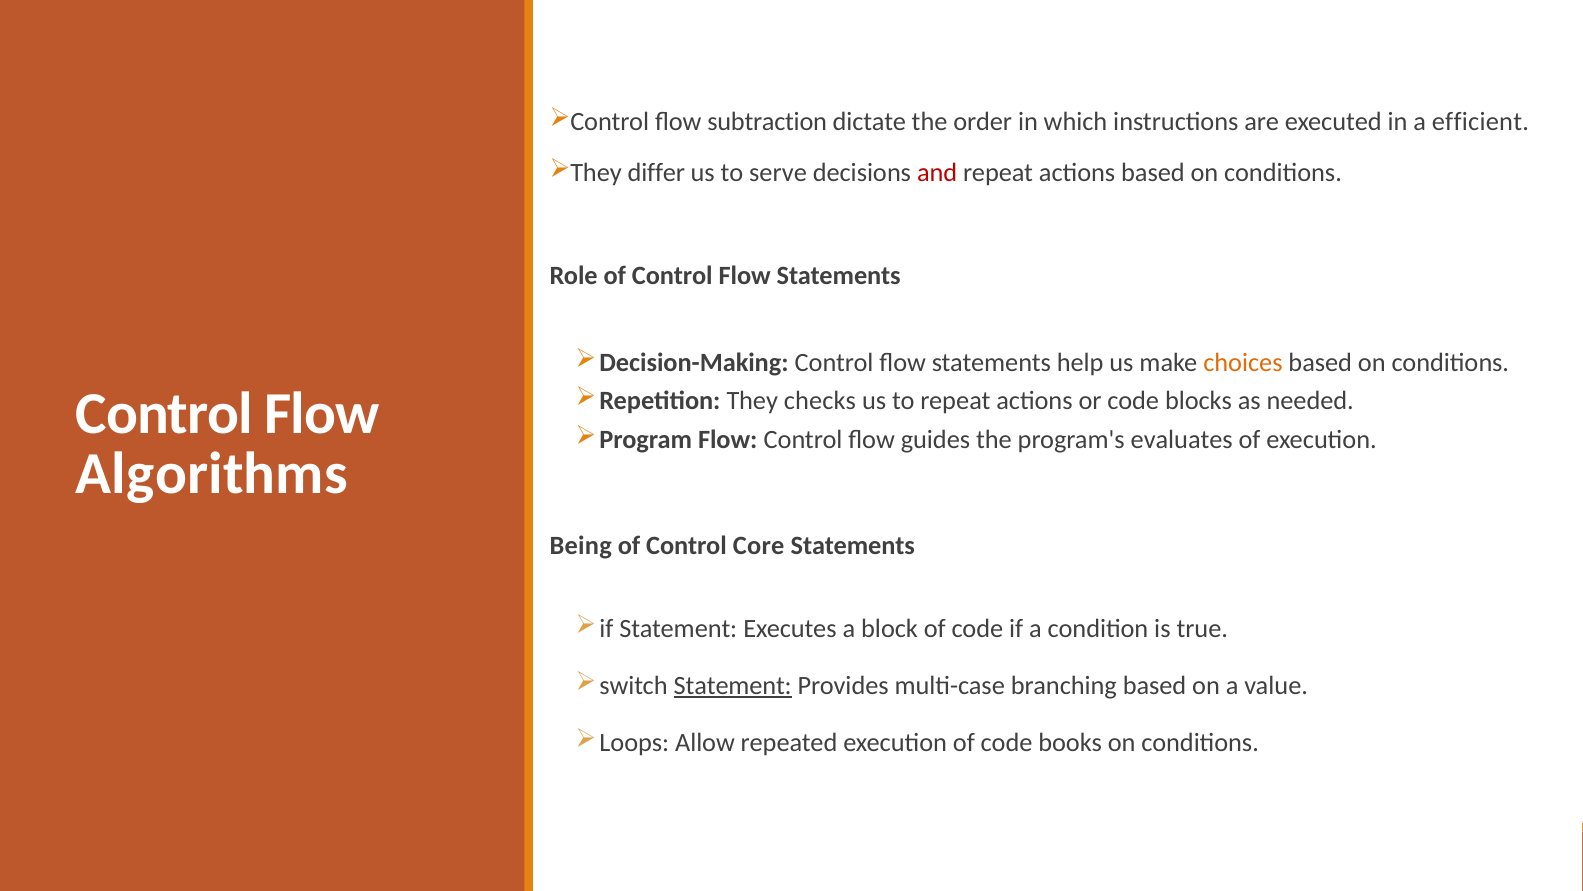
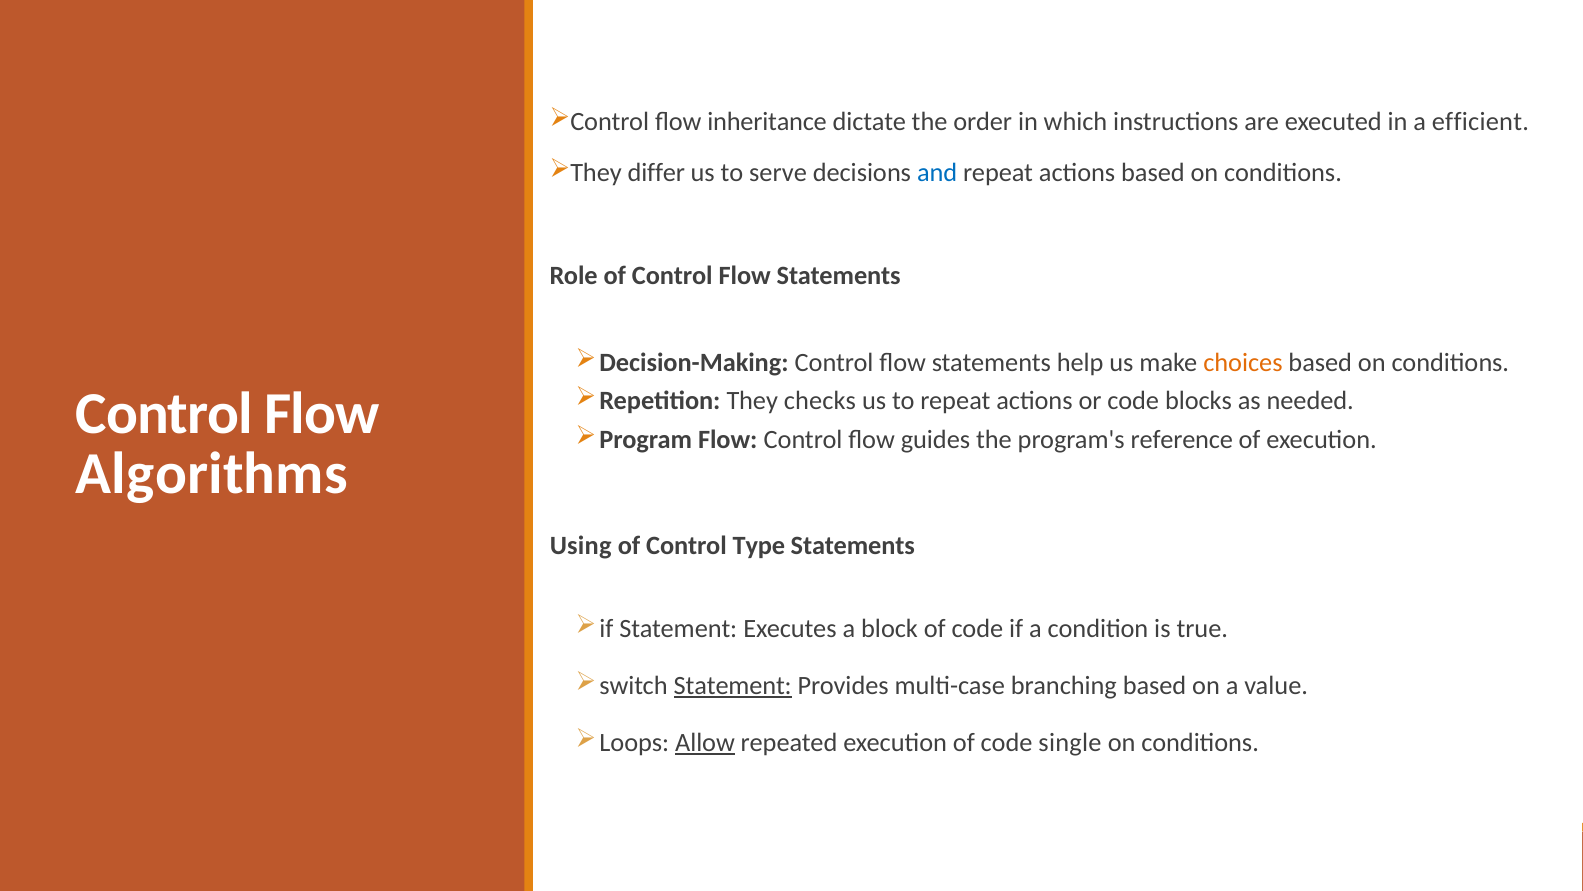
subtraction: subtraction -> inheritance
and colour: red -> blue
evaluates: evaluates -> reference
Being: Being -> Using
Core: Core -> Type
Allow underline: none -> present
books: books -> single
